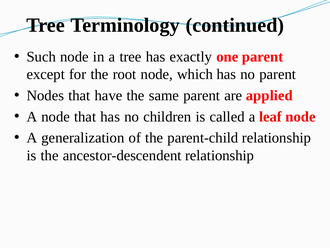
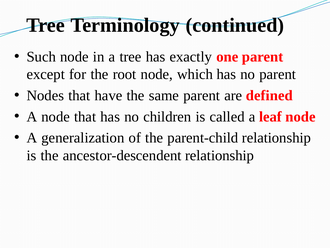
applied: applied -> defined
